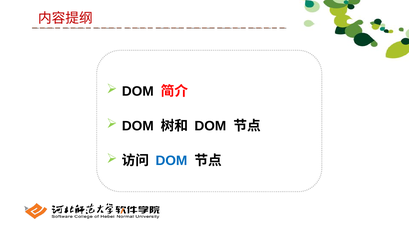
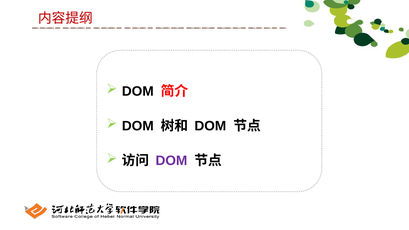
DOM at (171, 161) colour: blue -> purple
